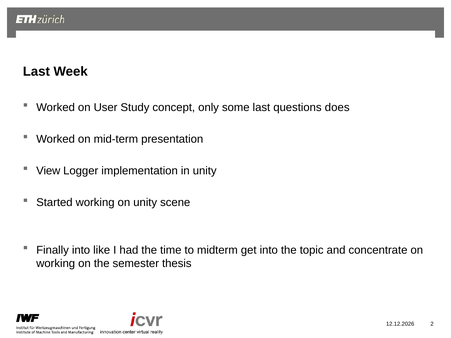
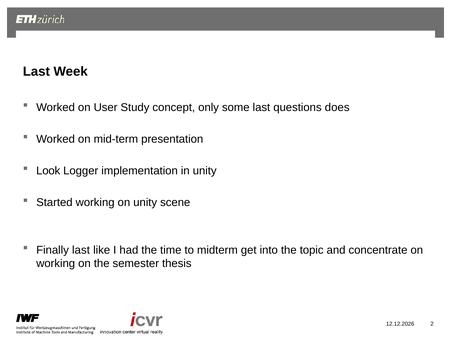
View: View -> Look
Finally into: into -> last
